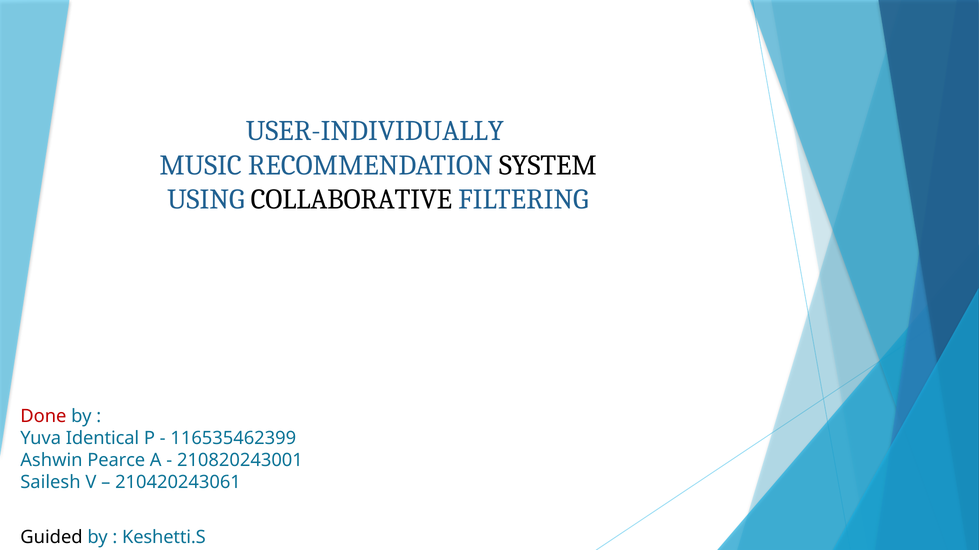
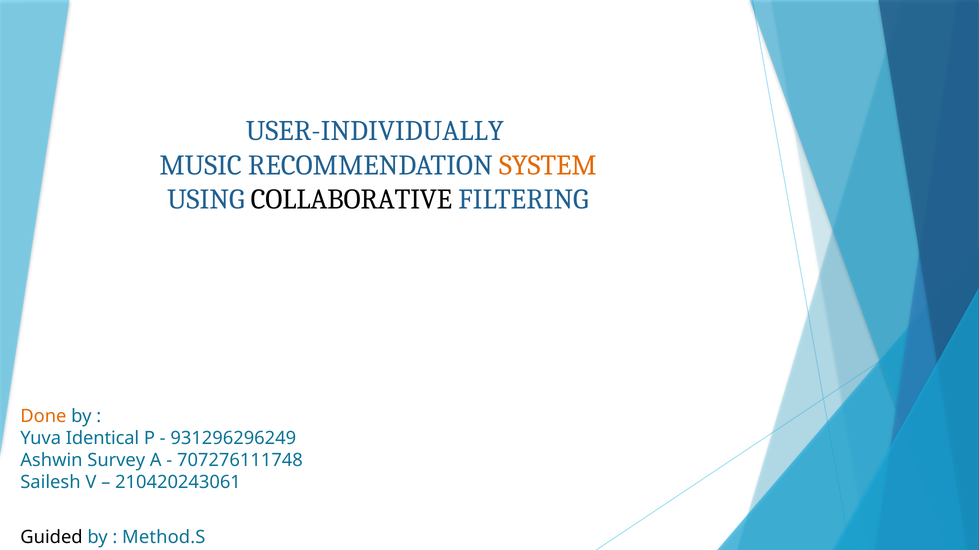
SYSTEM colour: black -> orange
Done colour: red -> orange
116535462399: 116535462399 -> 931296296249
Pearce: Pearce -> Survey
210820243001: 210820243001 -> 707276111748
Keshetti.S: Keshetti.S -> Method.S
